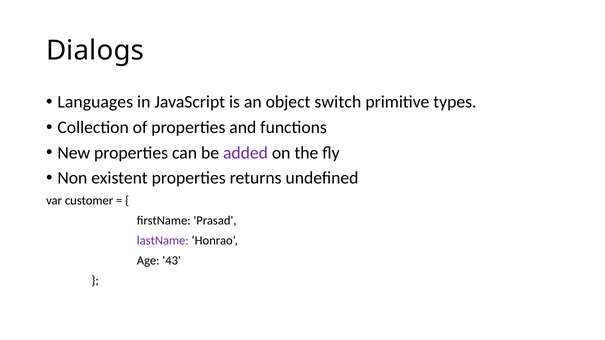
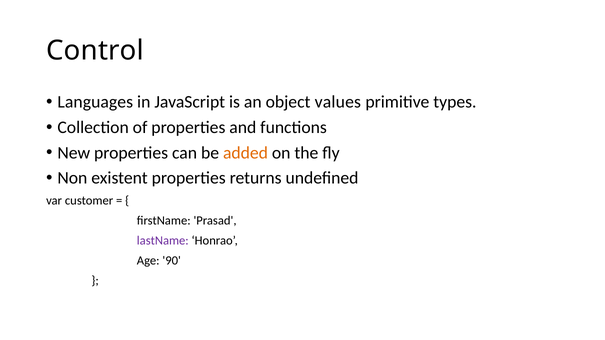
Dialogs: Dialogs -> Control
switch: switch -> values
added colour: purple -> orange
43: 43 -> 90
